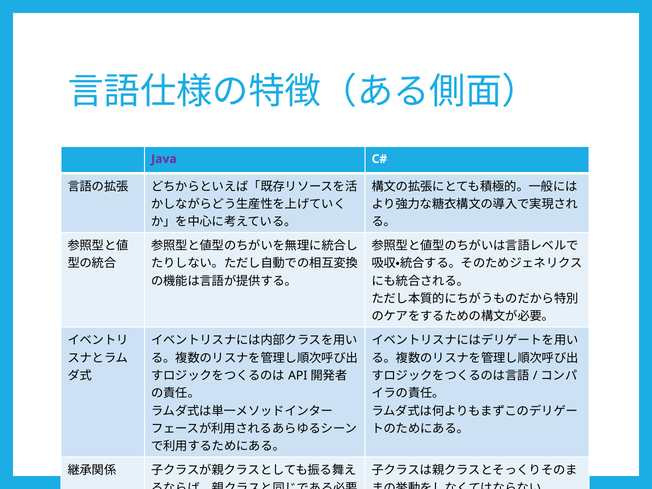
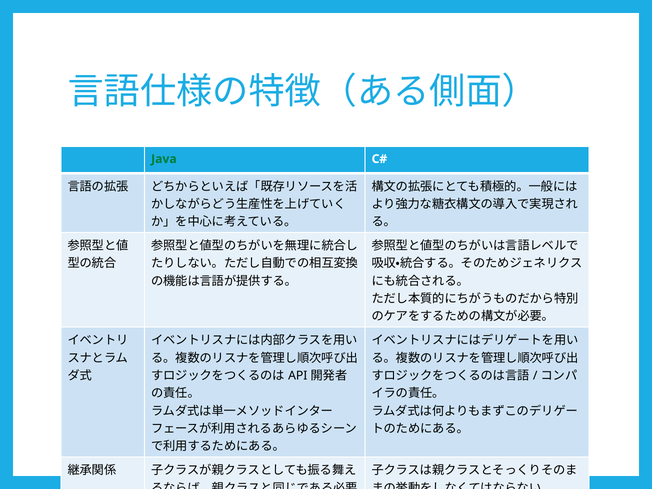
Java colour: purple -> green
